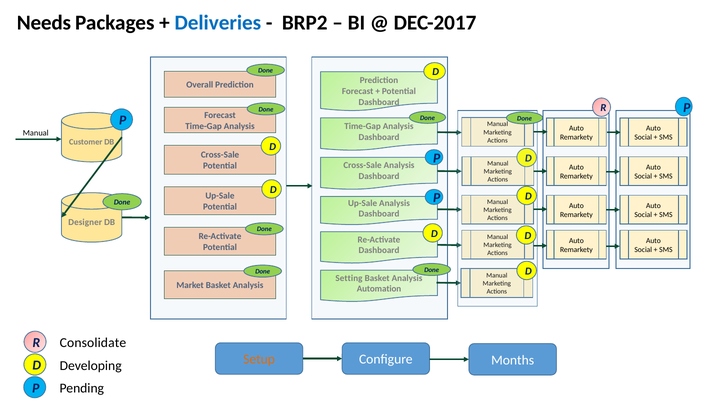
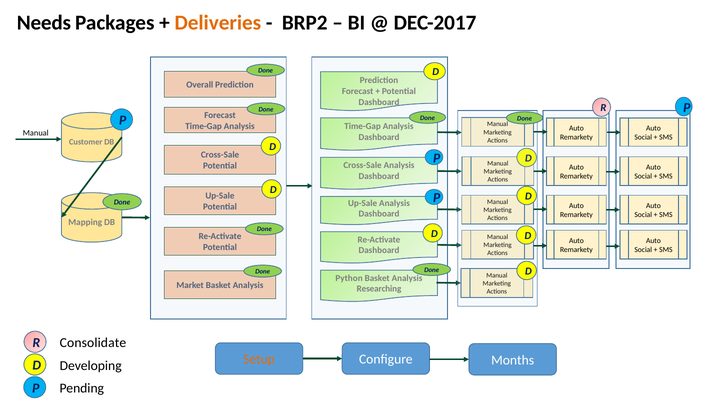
Deliveries colour: blue -> orange
Designer: Designer -> Mapping
Setting: Setting -> Python
Automation: Automation -> Researching
